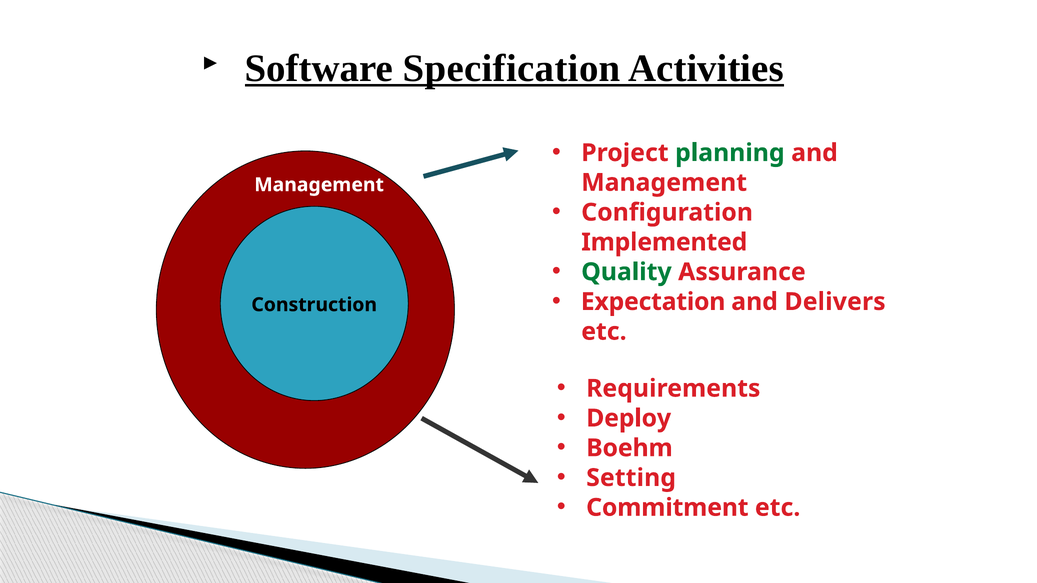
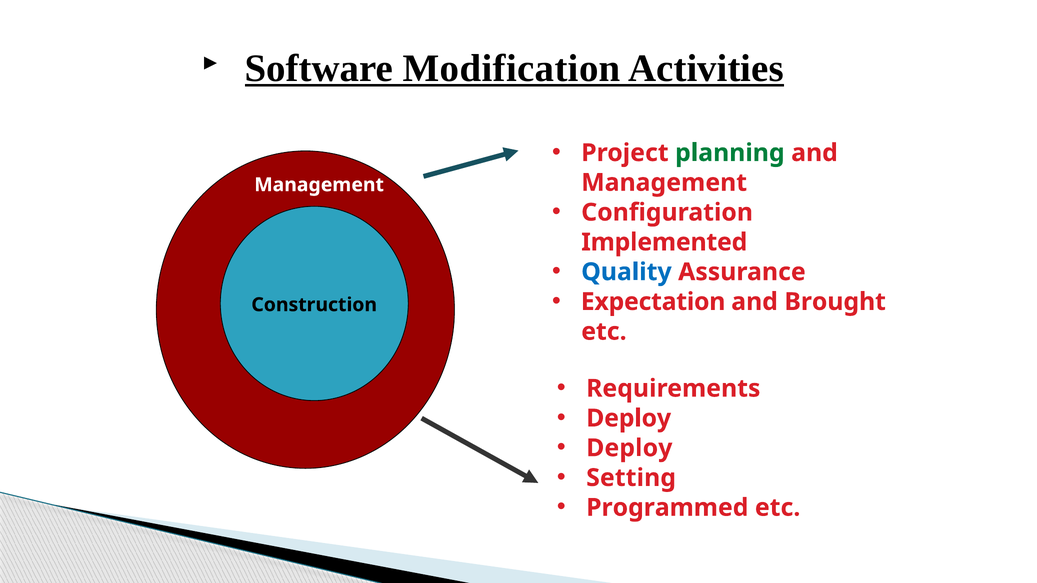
Specification: Specification -> Modification
Quality colour: green -> blue
Delivers: Delivers -> Brought
Boehm at (629, 448): Boehm -> Deploy
Commitment: Commitment -> Programmed
